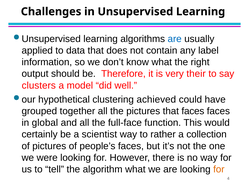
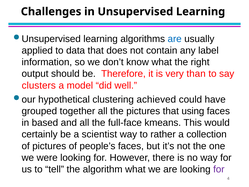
their: their -> than
that faces: faces -> using
global: global -> based
function: function -> kmeans
for at (219, 169) colour: orange -> purple
